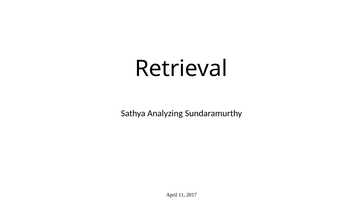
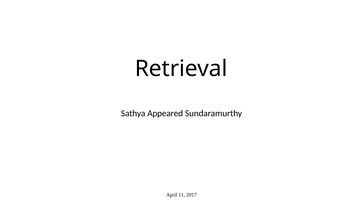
Analyzing: Analyzing -> Appeared
